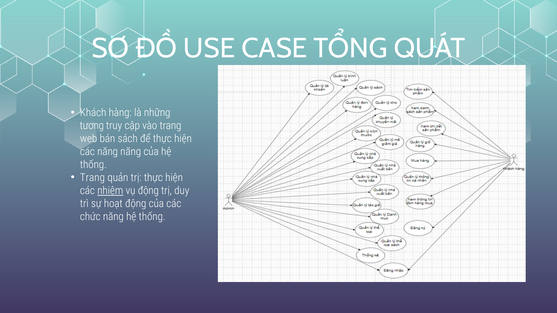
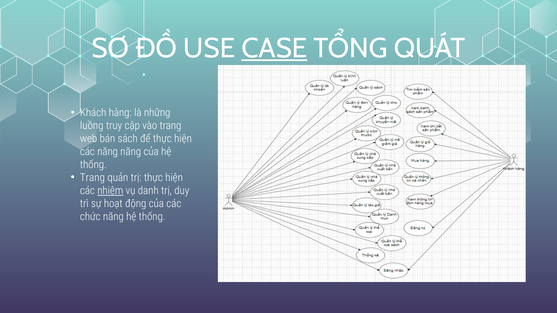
CASE underline: none -> present
tương: tương -> luồng
vụ động: động -> danh
